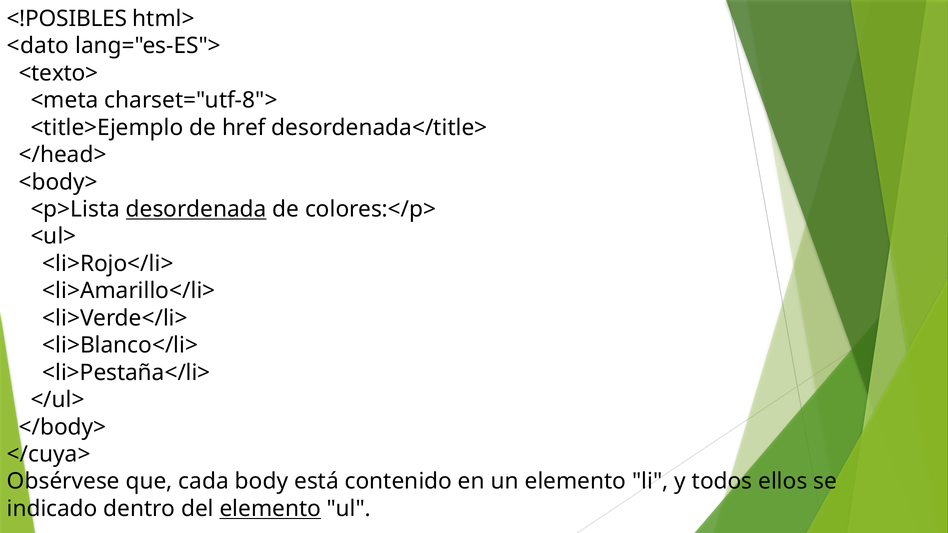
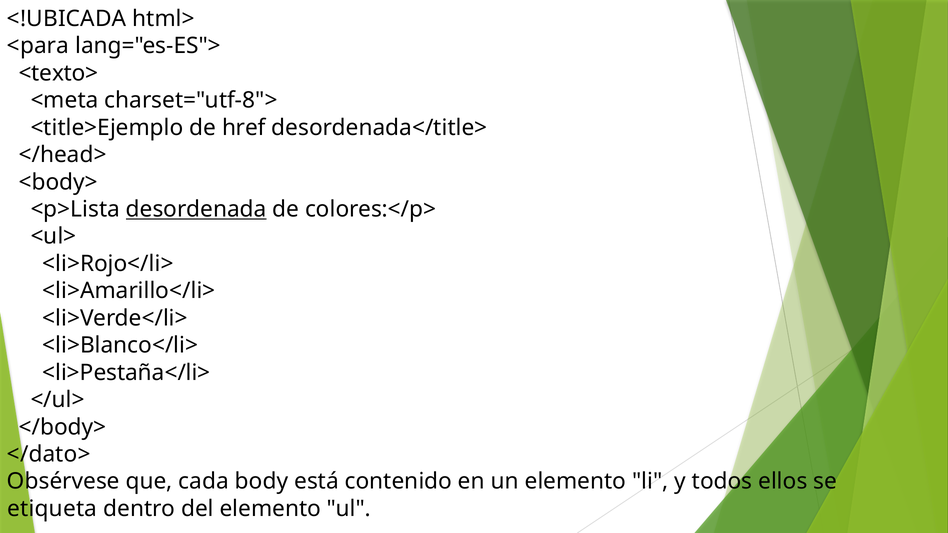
<!POSIBLES: <!POSIBLES -> <!UBICADA
<dato: <dato -> <para
</cuya>: </cuya> -> </dato>
indicado: indicado -> etiqueta
elemento at (270, 509) underline: present -> none
